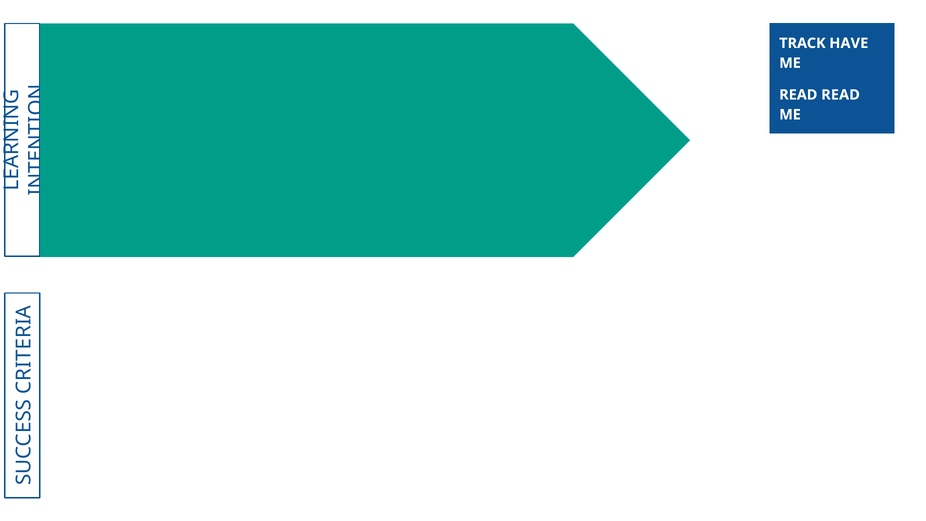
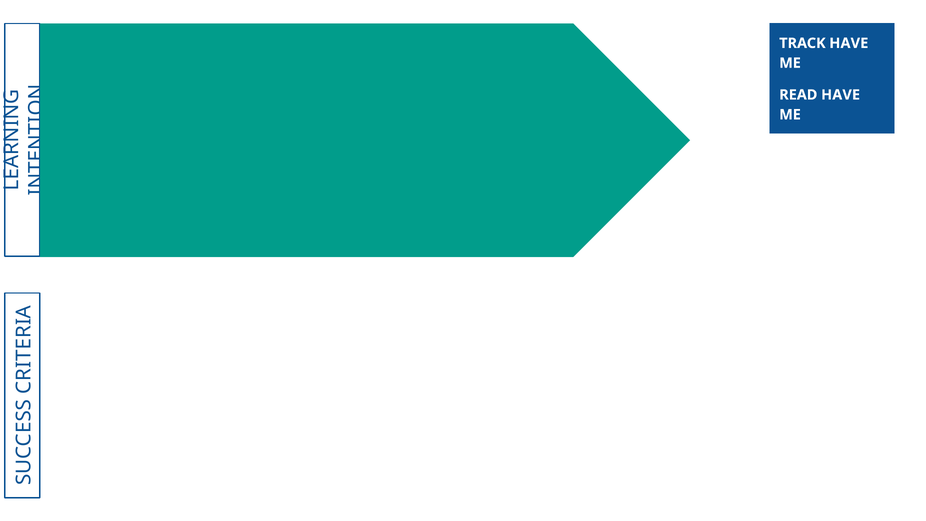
READ READ: READ -> HAVE
